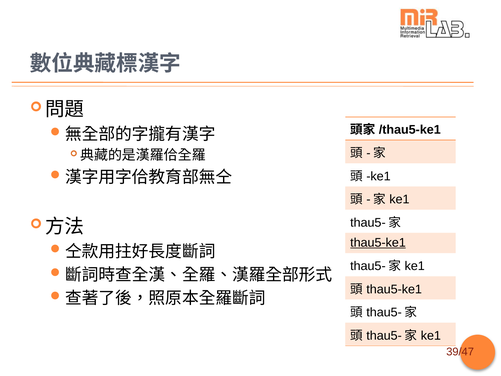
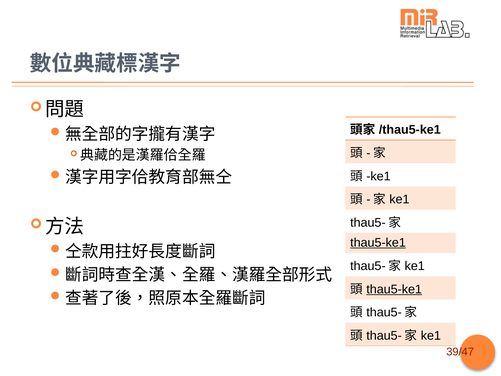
thau5-ke1 at (394, 289) underline: none -> present
